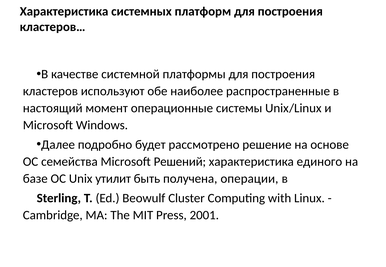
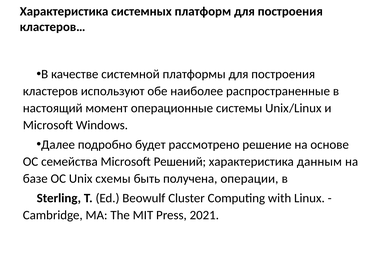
единого: единого -> данным
утилит: утилит -> схемы
2001: 2001 -> 2021
